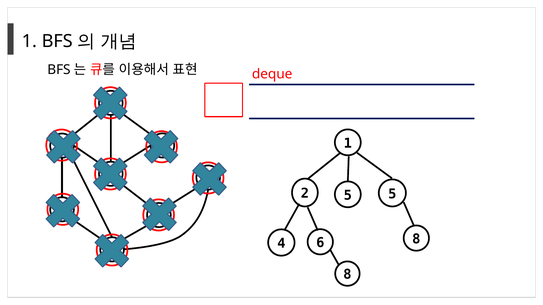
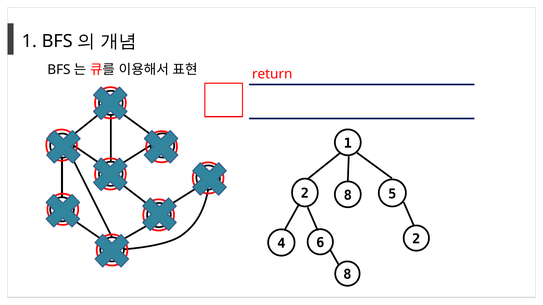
deque: deque -> return
5 at (348, 196): 5 -> 8
4 6 8: 8 -> 2
